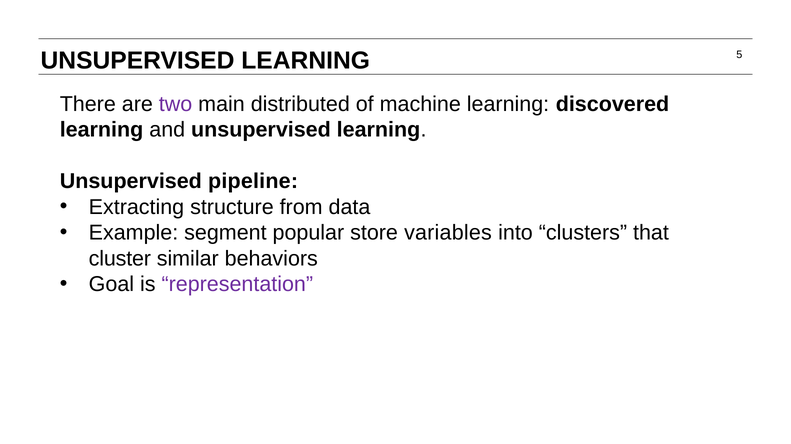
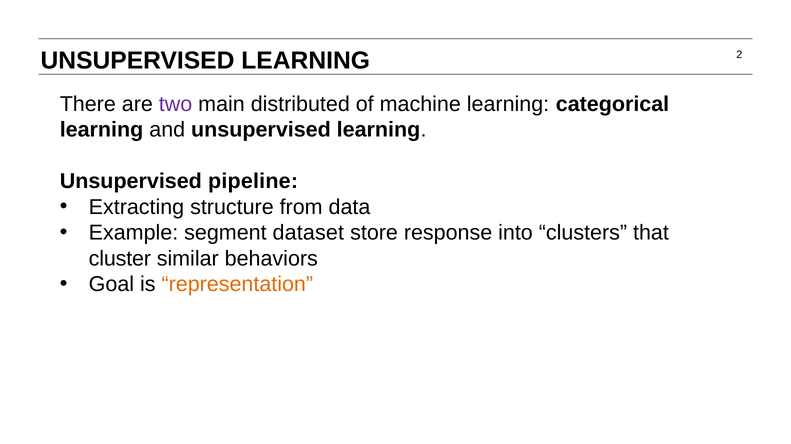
5: 5 -> 2
discovered: discovered -> categorical
popular: popular -> dataset
variables: variables -> response
representation colour: purple -> orange
